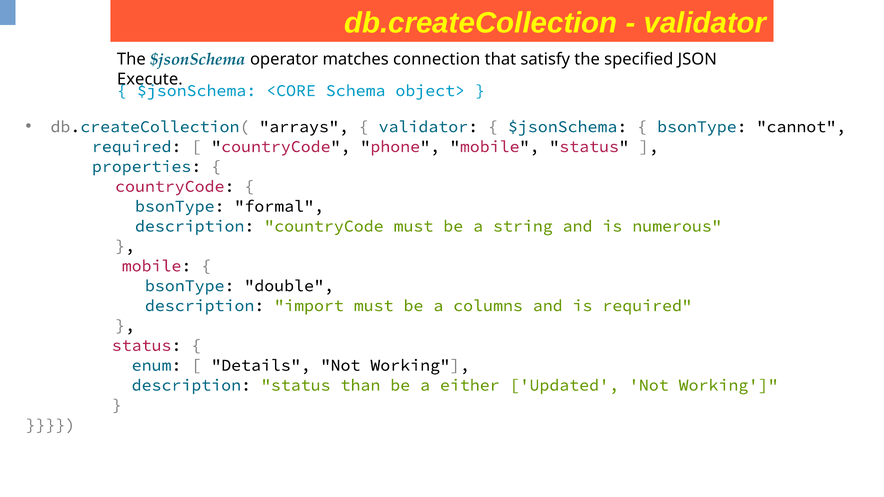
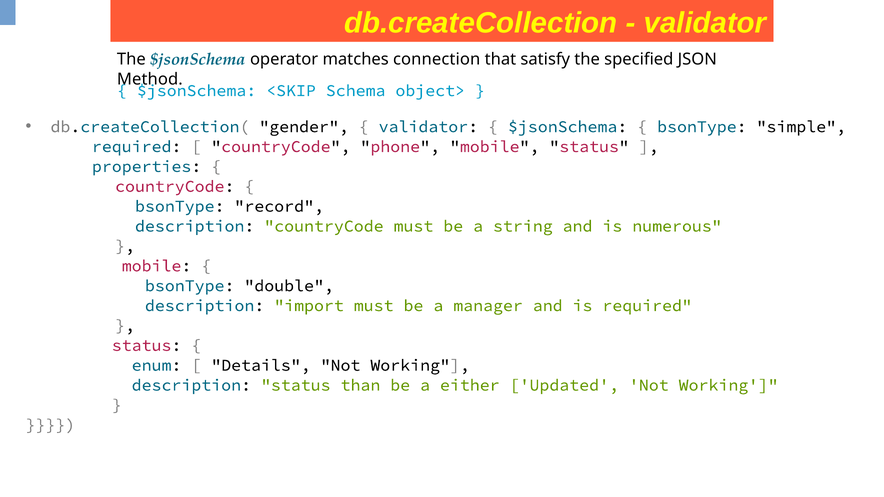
Execute: Execute -> Method
<CORE: <CORE -> <SKIP
arrays: arrays -> gender
cannot: cannot -> simple
formal: formal -> record
columns: columns -> manager
